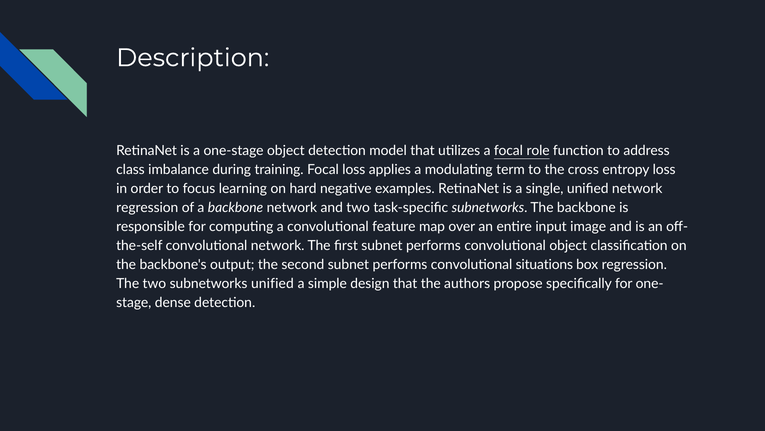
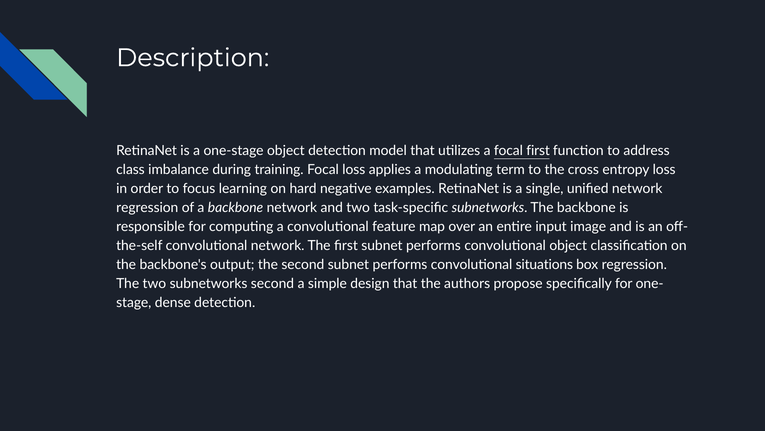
focal role: role -> first
subnetworks unified: unified -> second
